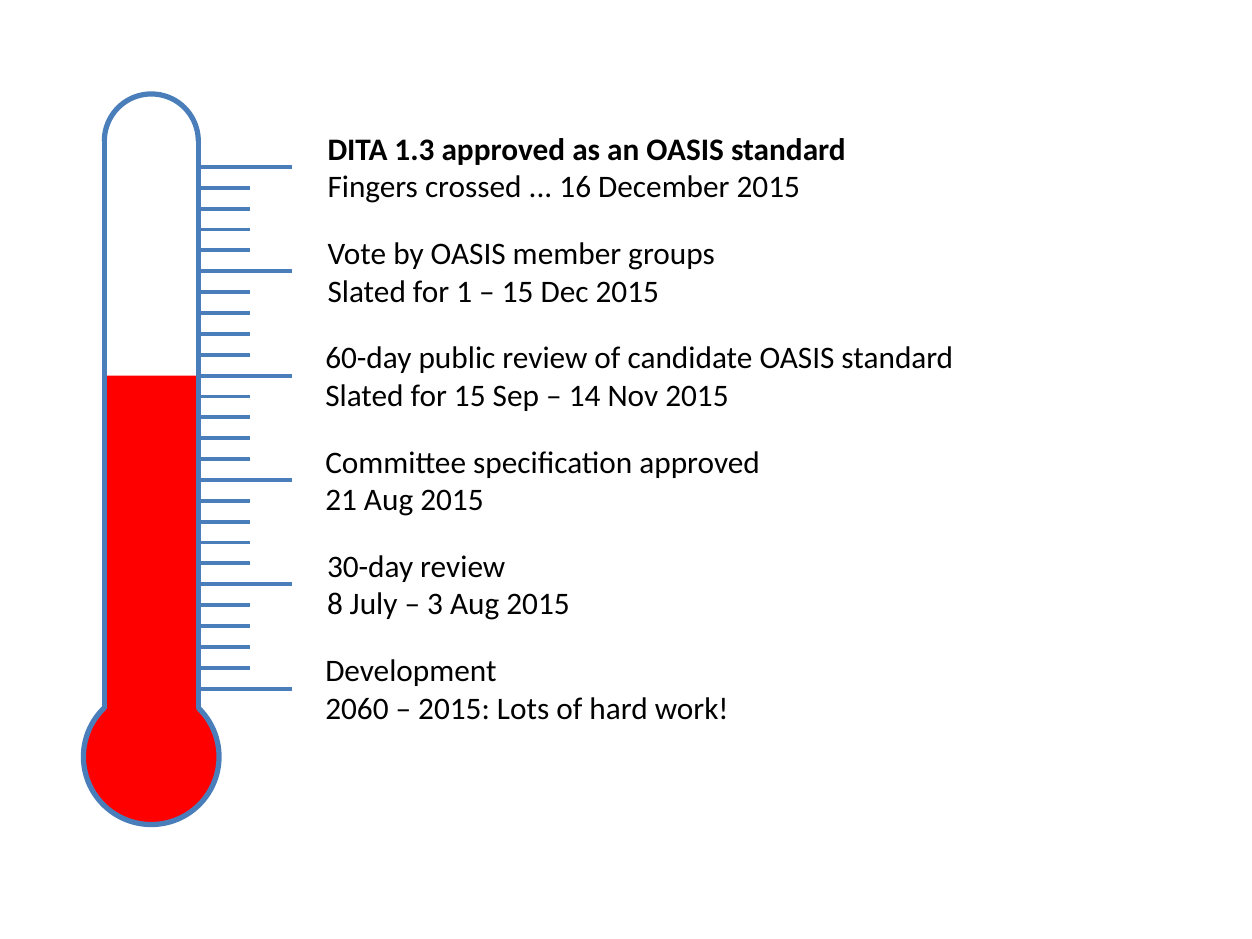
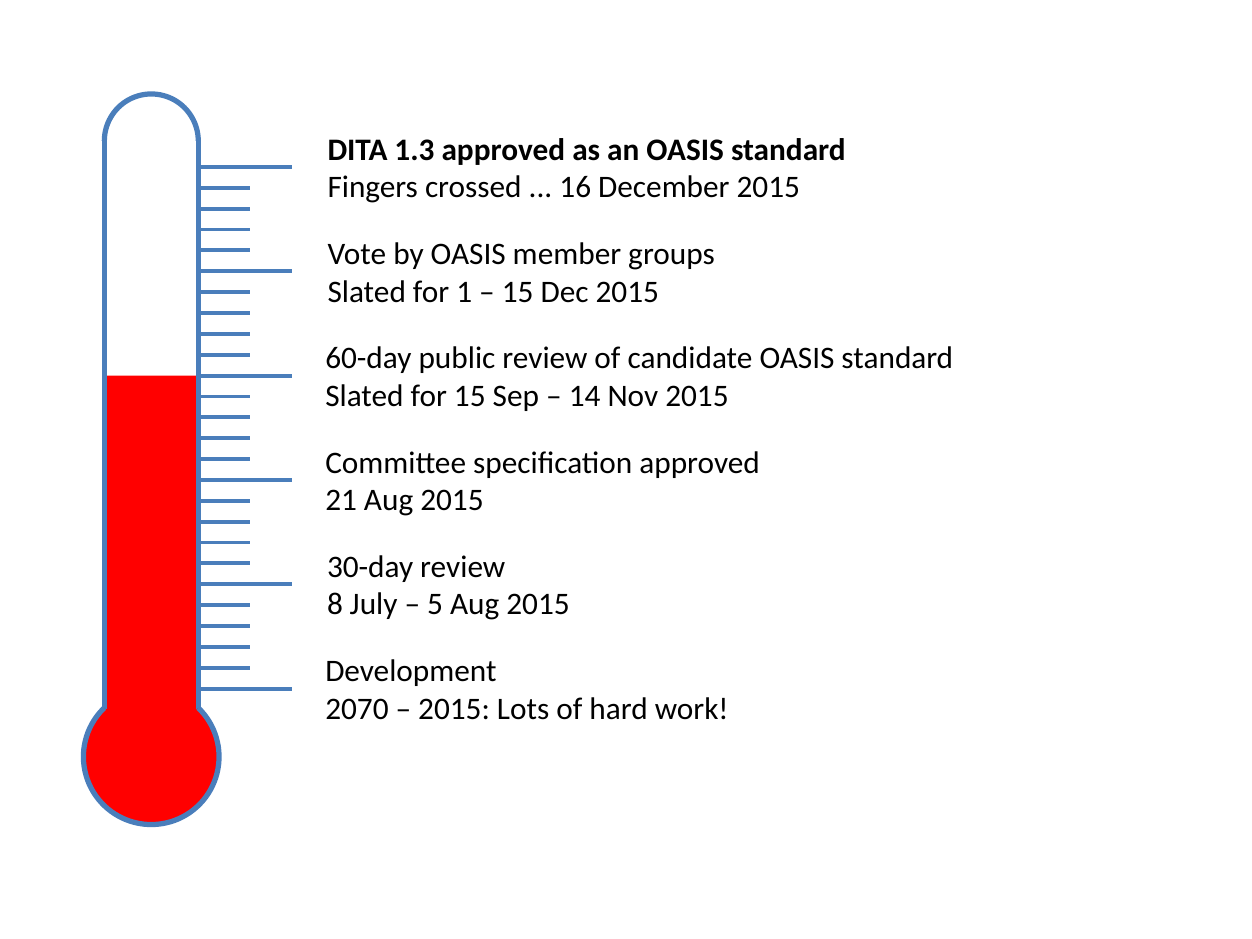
3: 3 -> 5
2060: 2060 -> 2070
